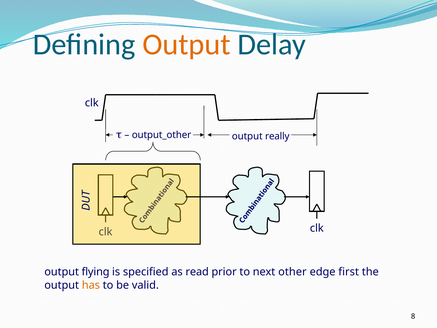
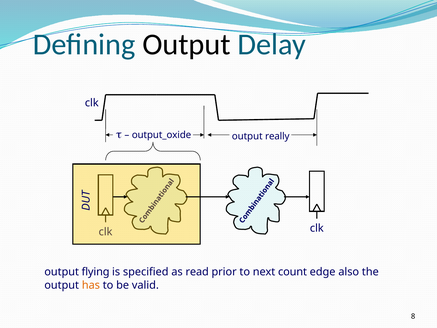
Output at (186, 44) colour: orange -> black
output_other: output_other -> output_oxide
other: other -> count
first: first -> also
